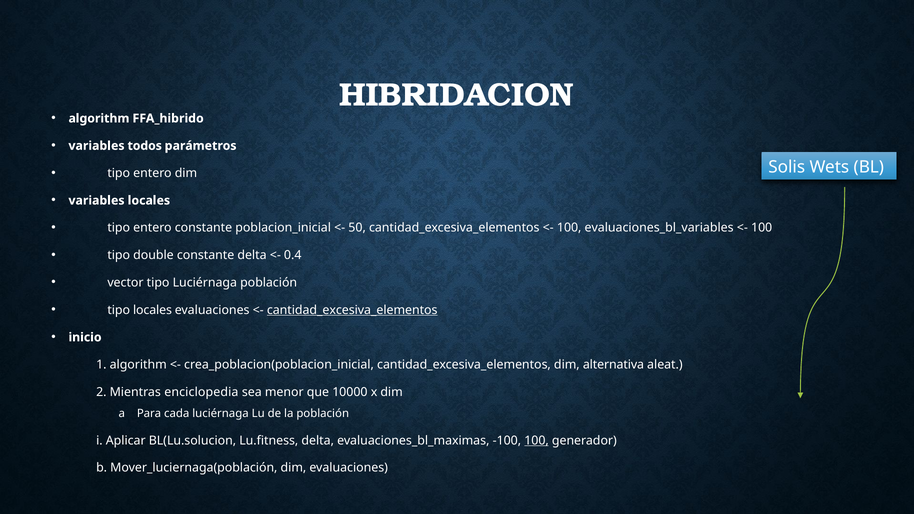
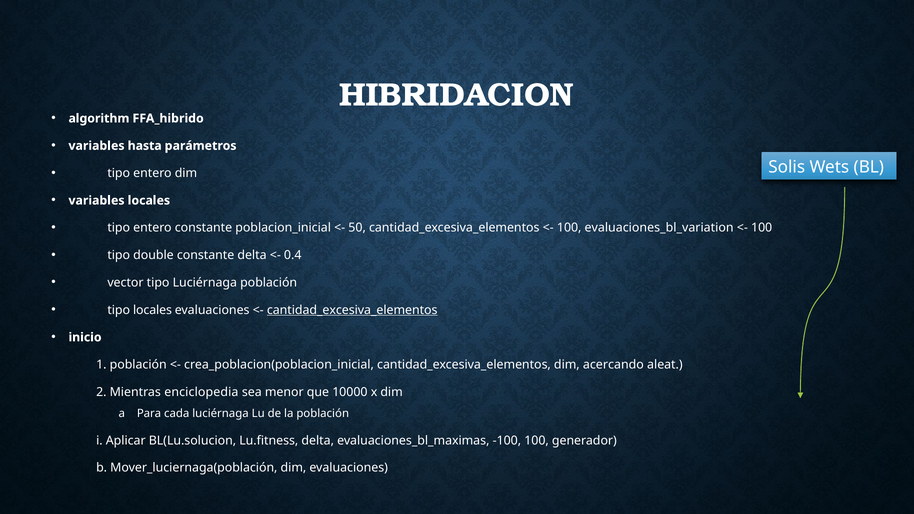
todos: todos -> hasta
evaluaciones_bl_variables: evaluaciones_bl_variables -> evaluaciones_bl_variation
1 algorithm: algorithm -> población
alternativa: alternativa -> acercando
100 at (537, 441) underline: present -> none
